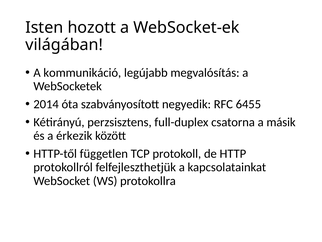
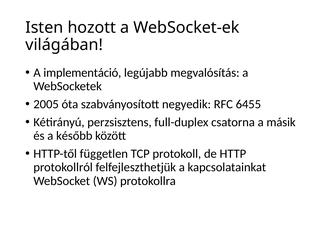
kommunikáció: kommunikáció -> implementáció
2014: 2014 -> 2005
érkezik: érkezik -> később
